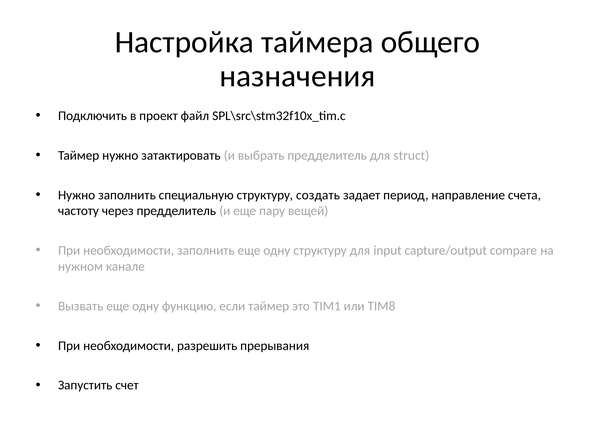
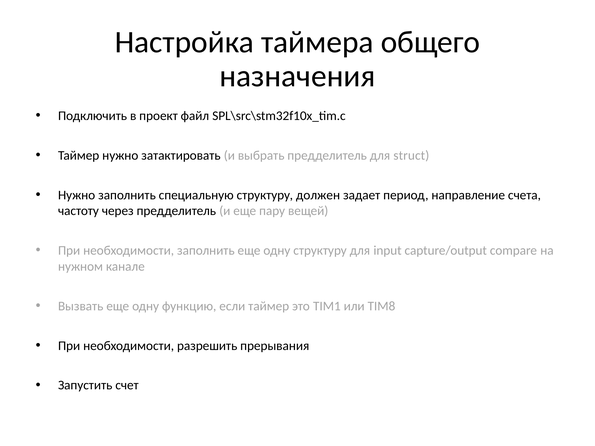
создать: создать -> должен
